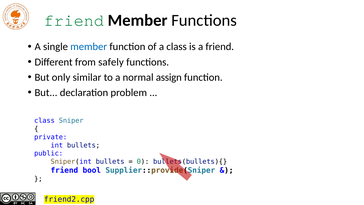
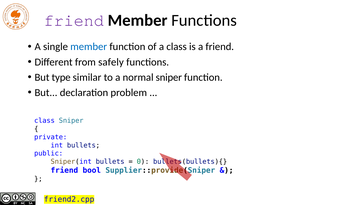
friend at (74, 20) colour: green -> purple
only: only -> type
normal assign: assign -> sniper
